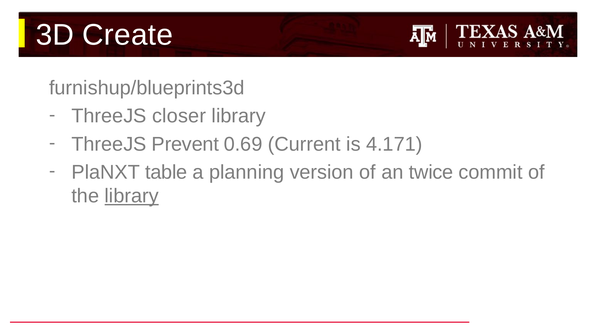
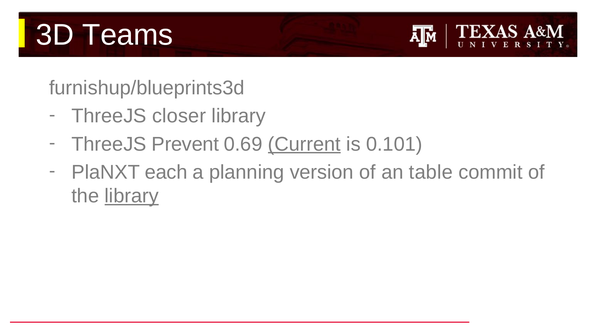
Create: Create -> Teams
Current underline: none -> present
4.171: 4.171 -> 0.101
table: table -> each
twice: twice -> table
